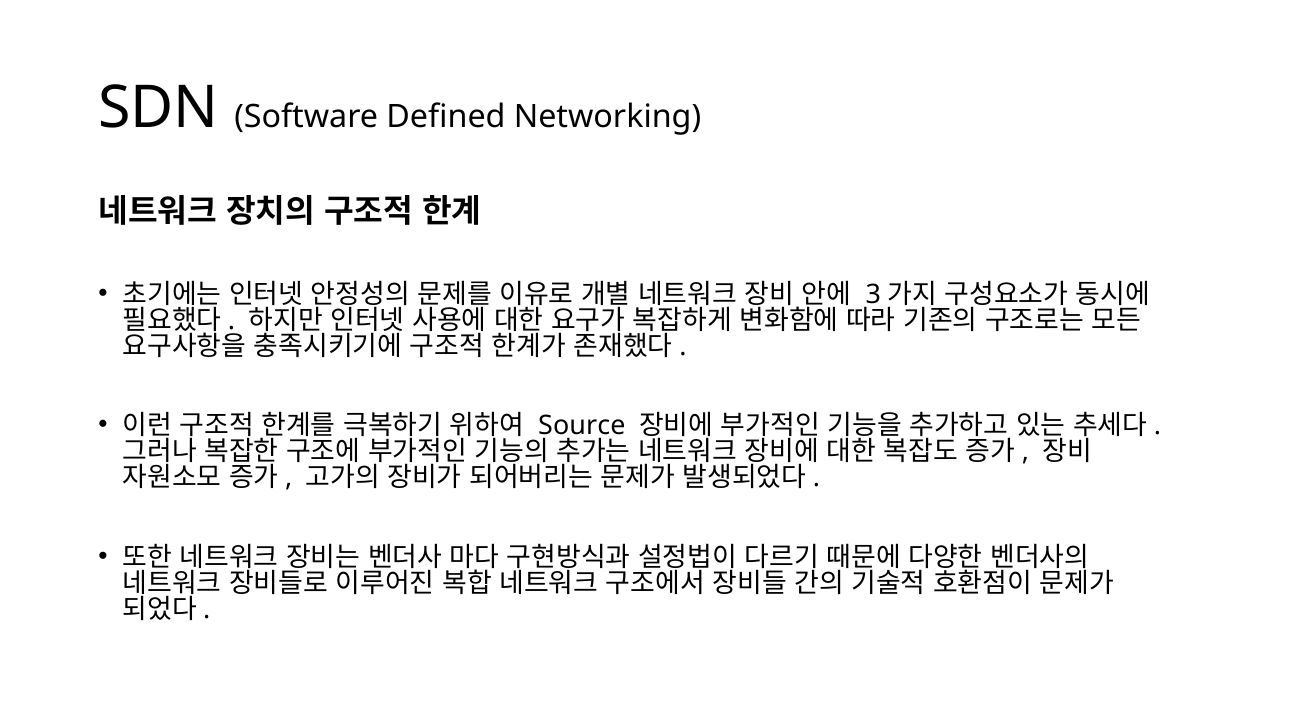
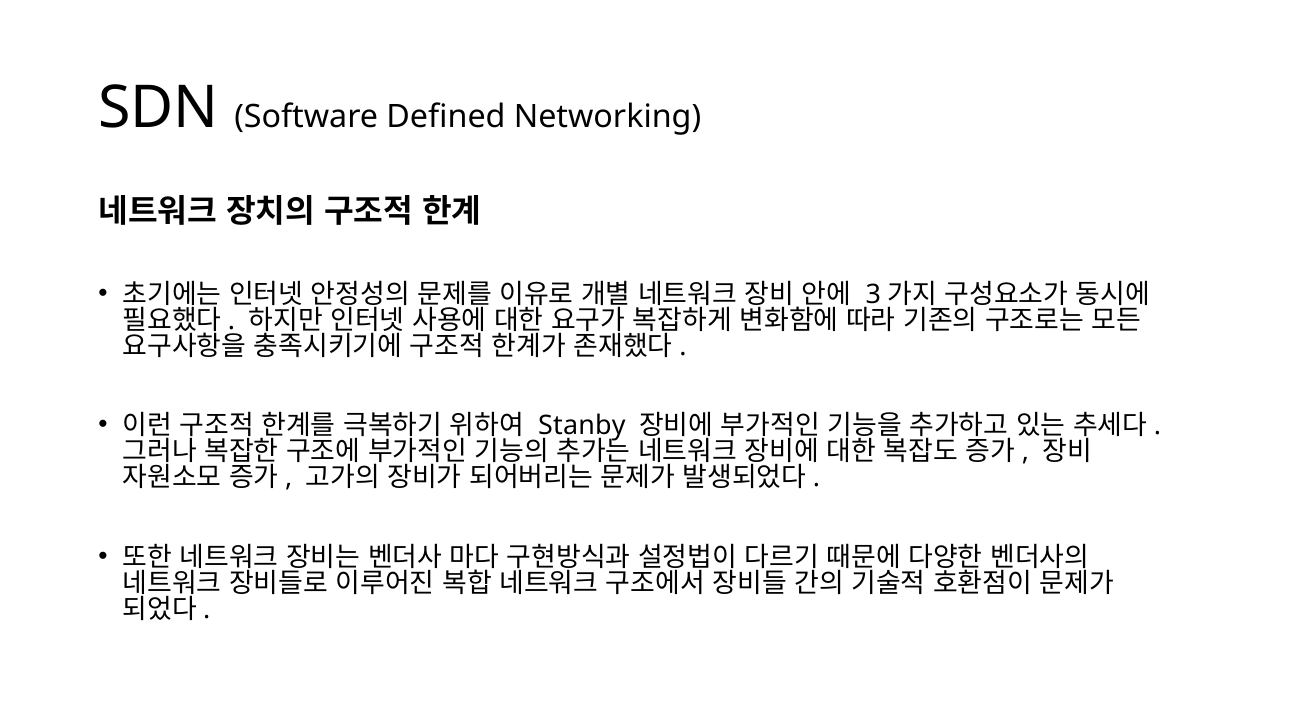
Source: Source -> Stanby
